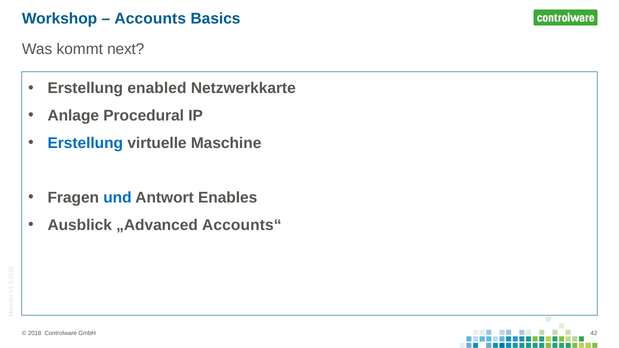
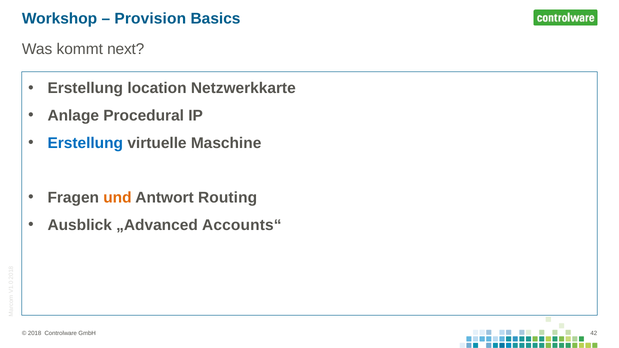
Accounts: Accounts -> Provision
enabled: enabled -> location
und colour: blue -> orange
Enables: Enables -> Routing
